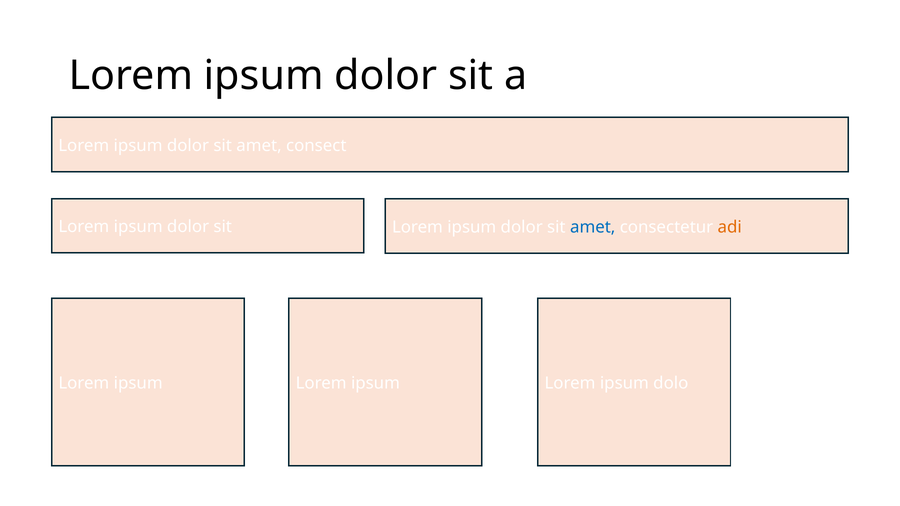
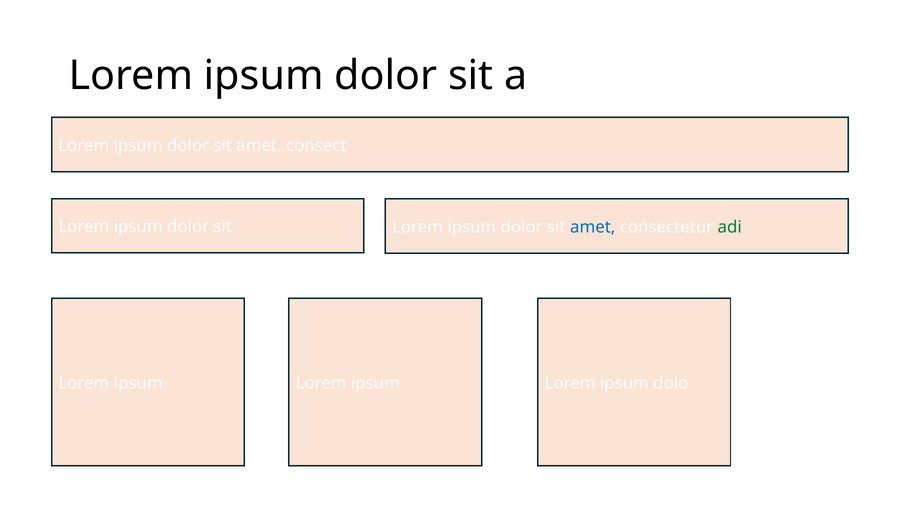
adi colour: orange -> green
